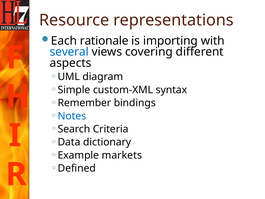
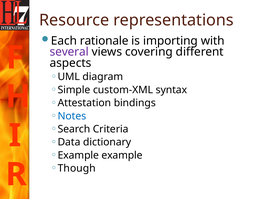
several colour: blue -> purple
Remember: Remember -> Attestation
Example markets: markets -> example
Defined: Defined -> Though
